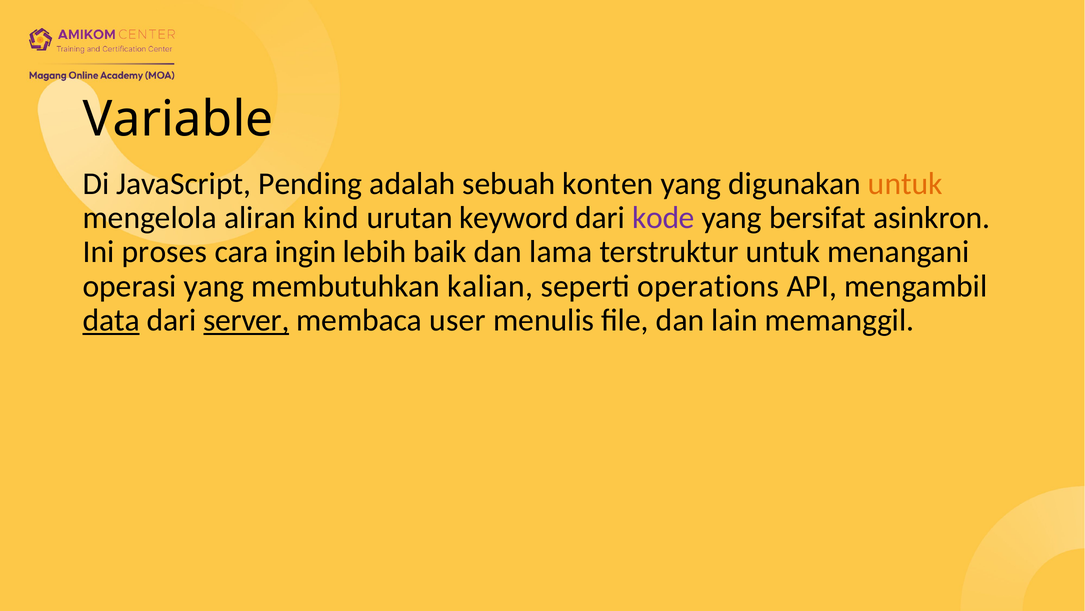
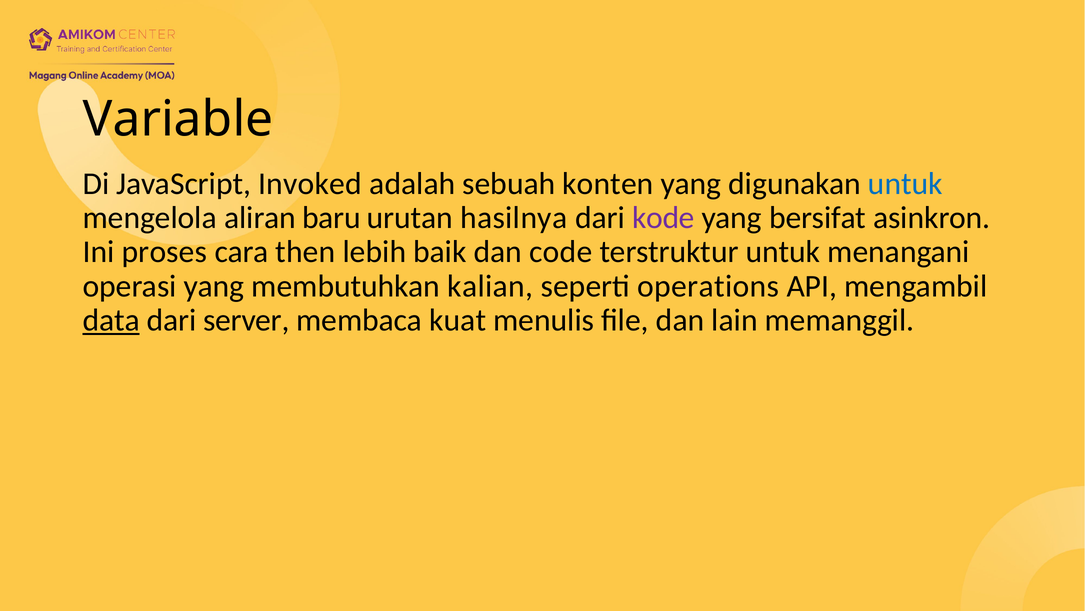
Pending: Pending -> Invoked
untuk at (905, 183) colour: orange -> blue
kind: kind -> baru
keyword: keyword -> hasilnya
ingin: ingin -> then
lama: lama -> code
server underline: present -> none
user: user -> kuat
